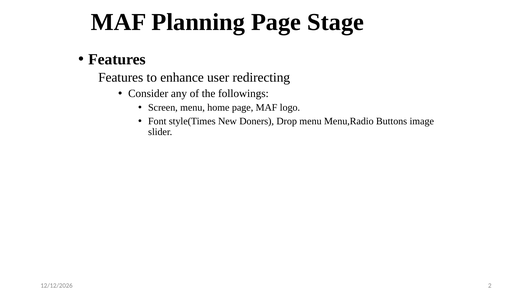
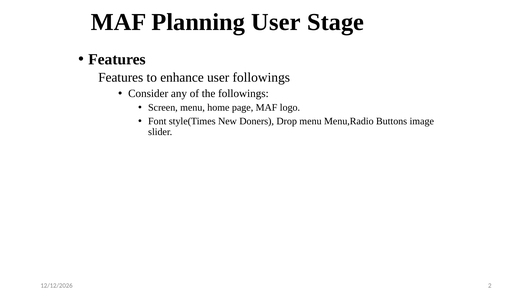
Planning Page: Page -> User
user redirecting: redirecting -> followings
